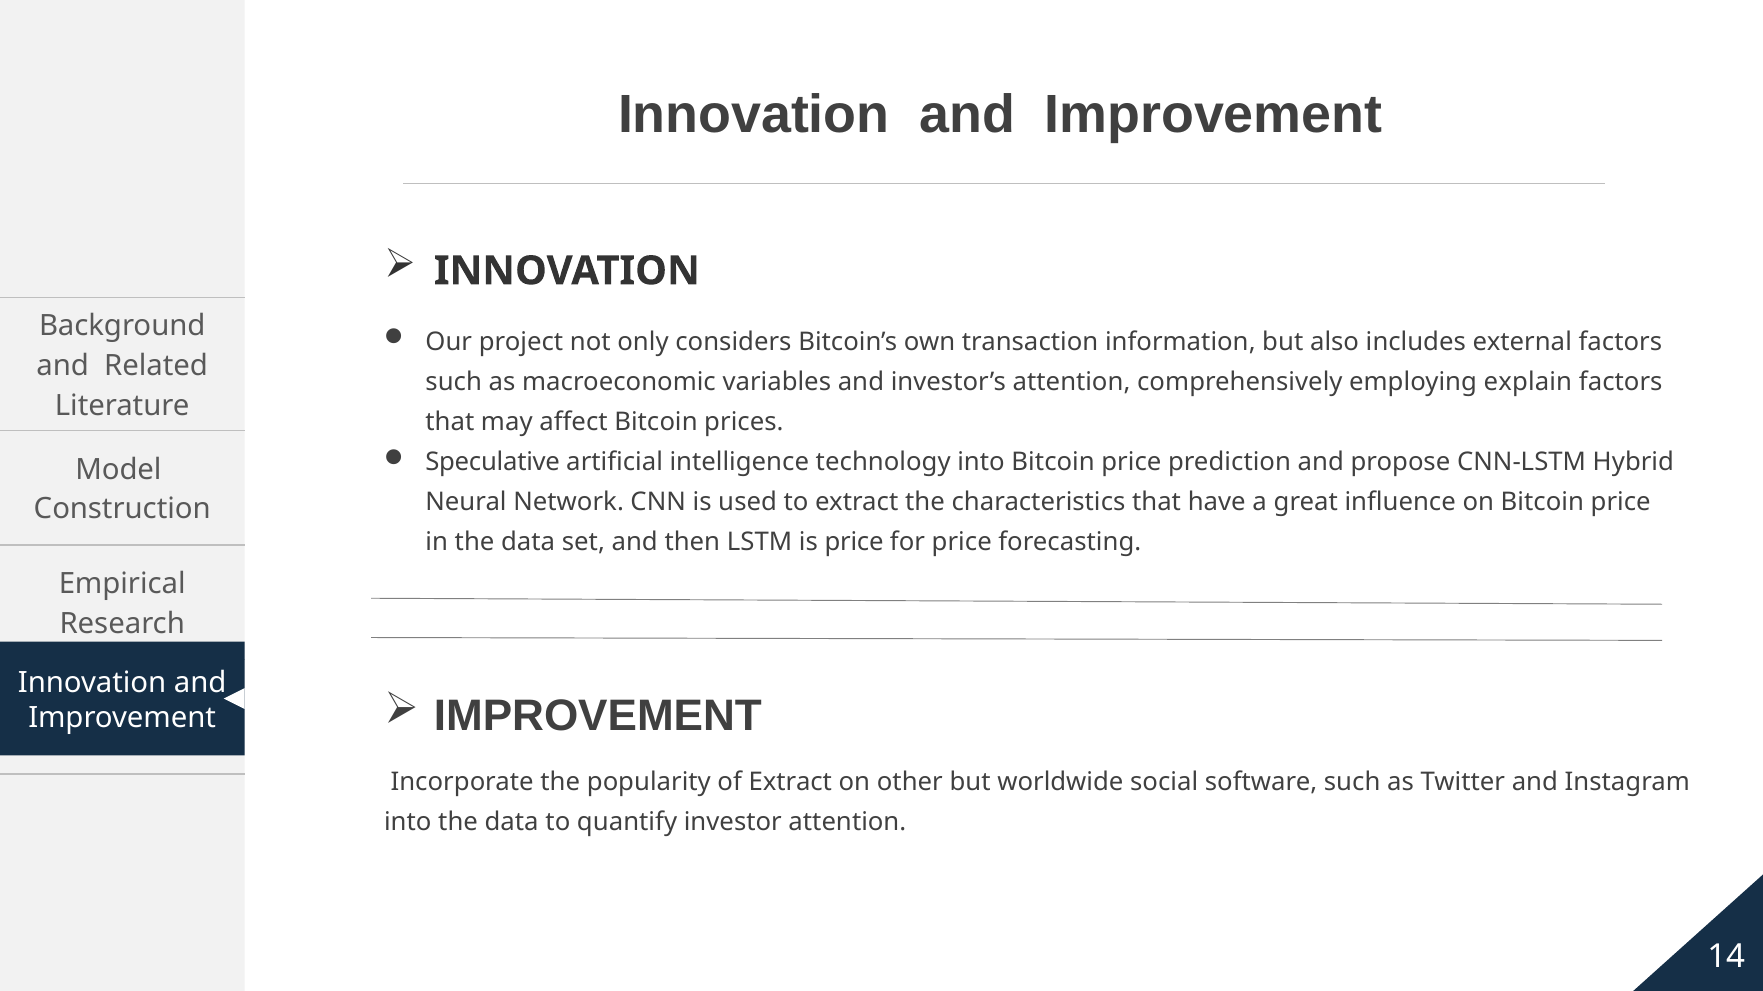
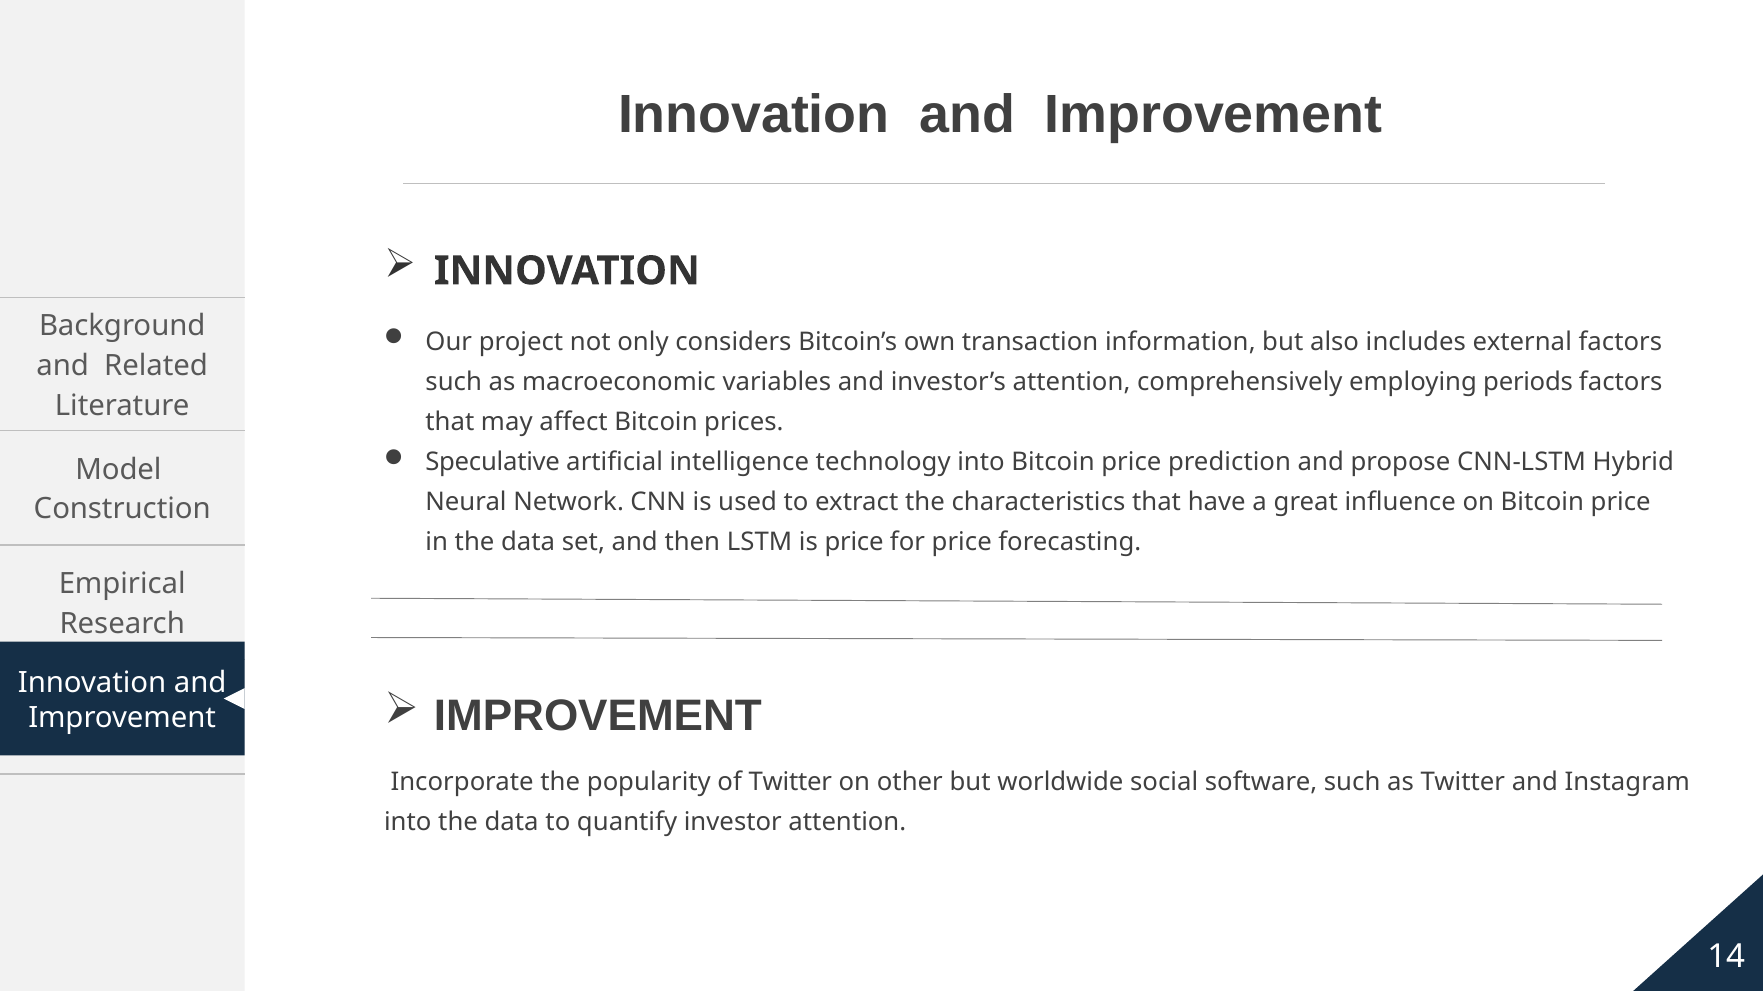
explain: explain -> periods
of Extract: Extract -> Twitter
